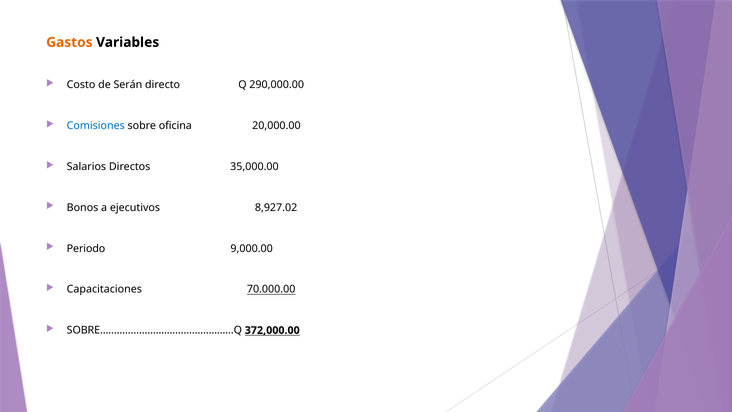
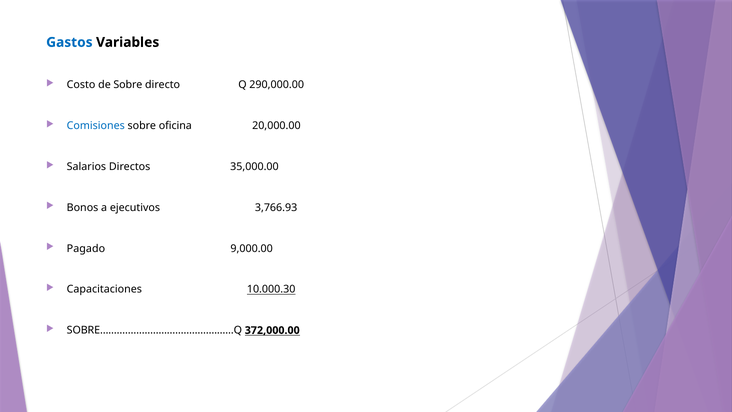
Gastos colour: orange -> blue
de Serán: Serán -> Sobre
8,927.02: 8,927.02 -> 3,766.93
Periodo: Periodo -> Pagado
70.000.00: 70.000.00 -> 10.000.30
